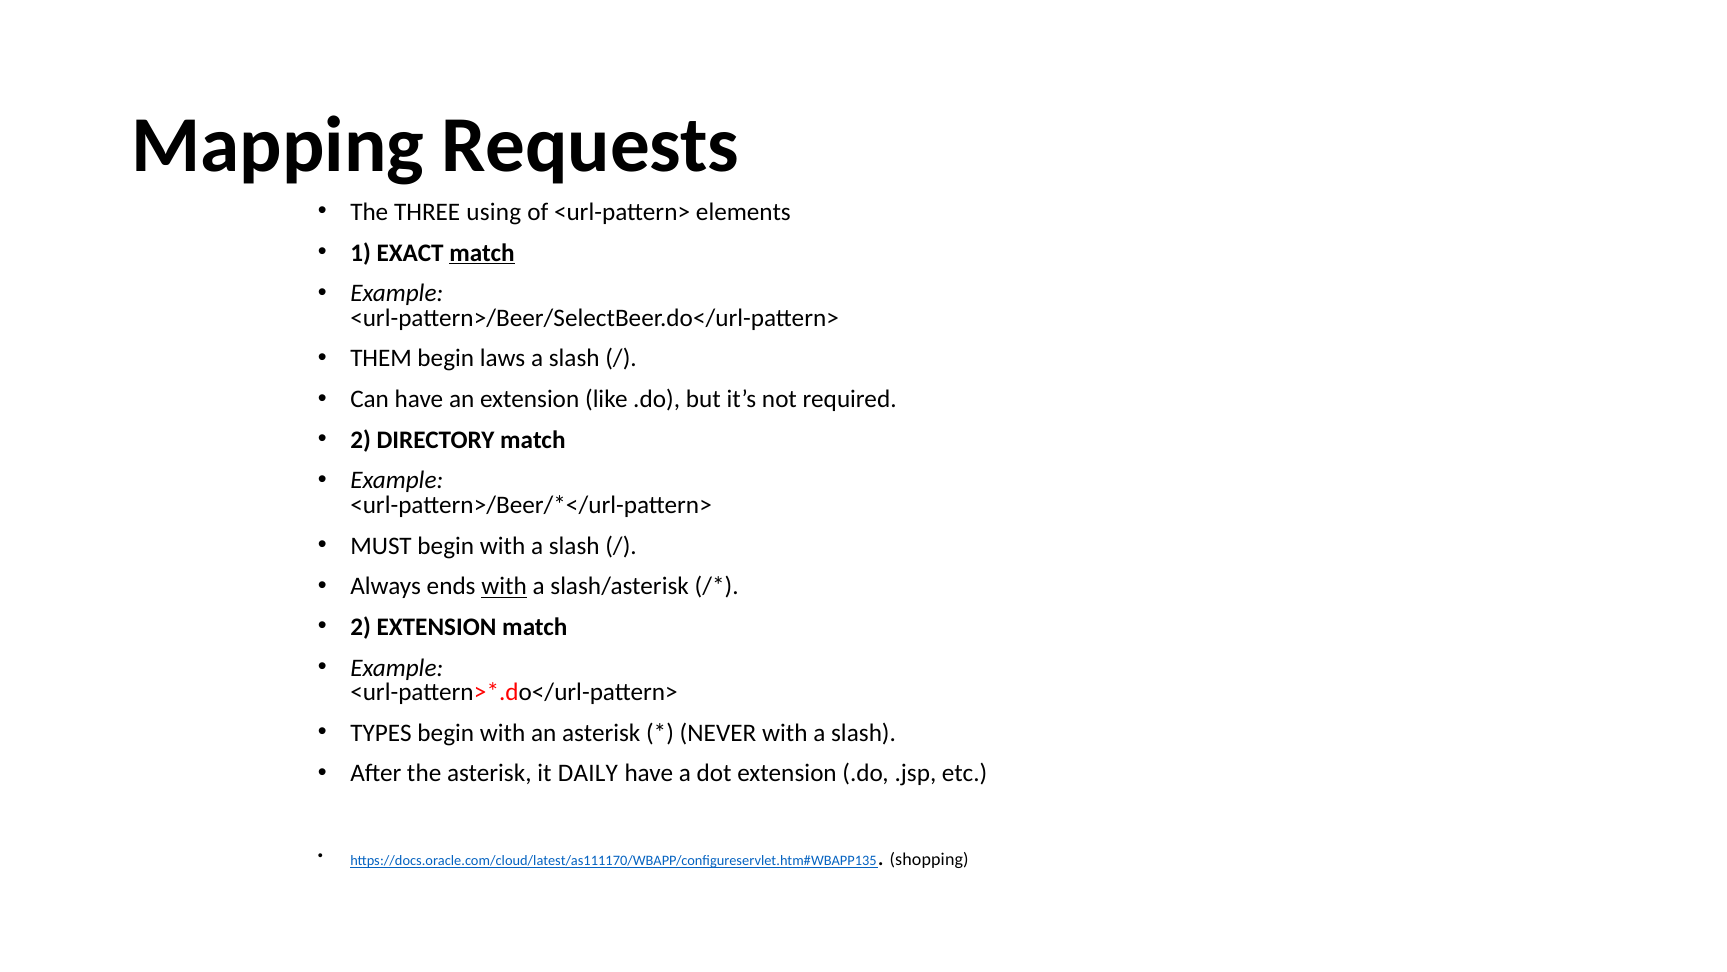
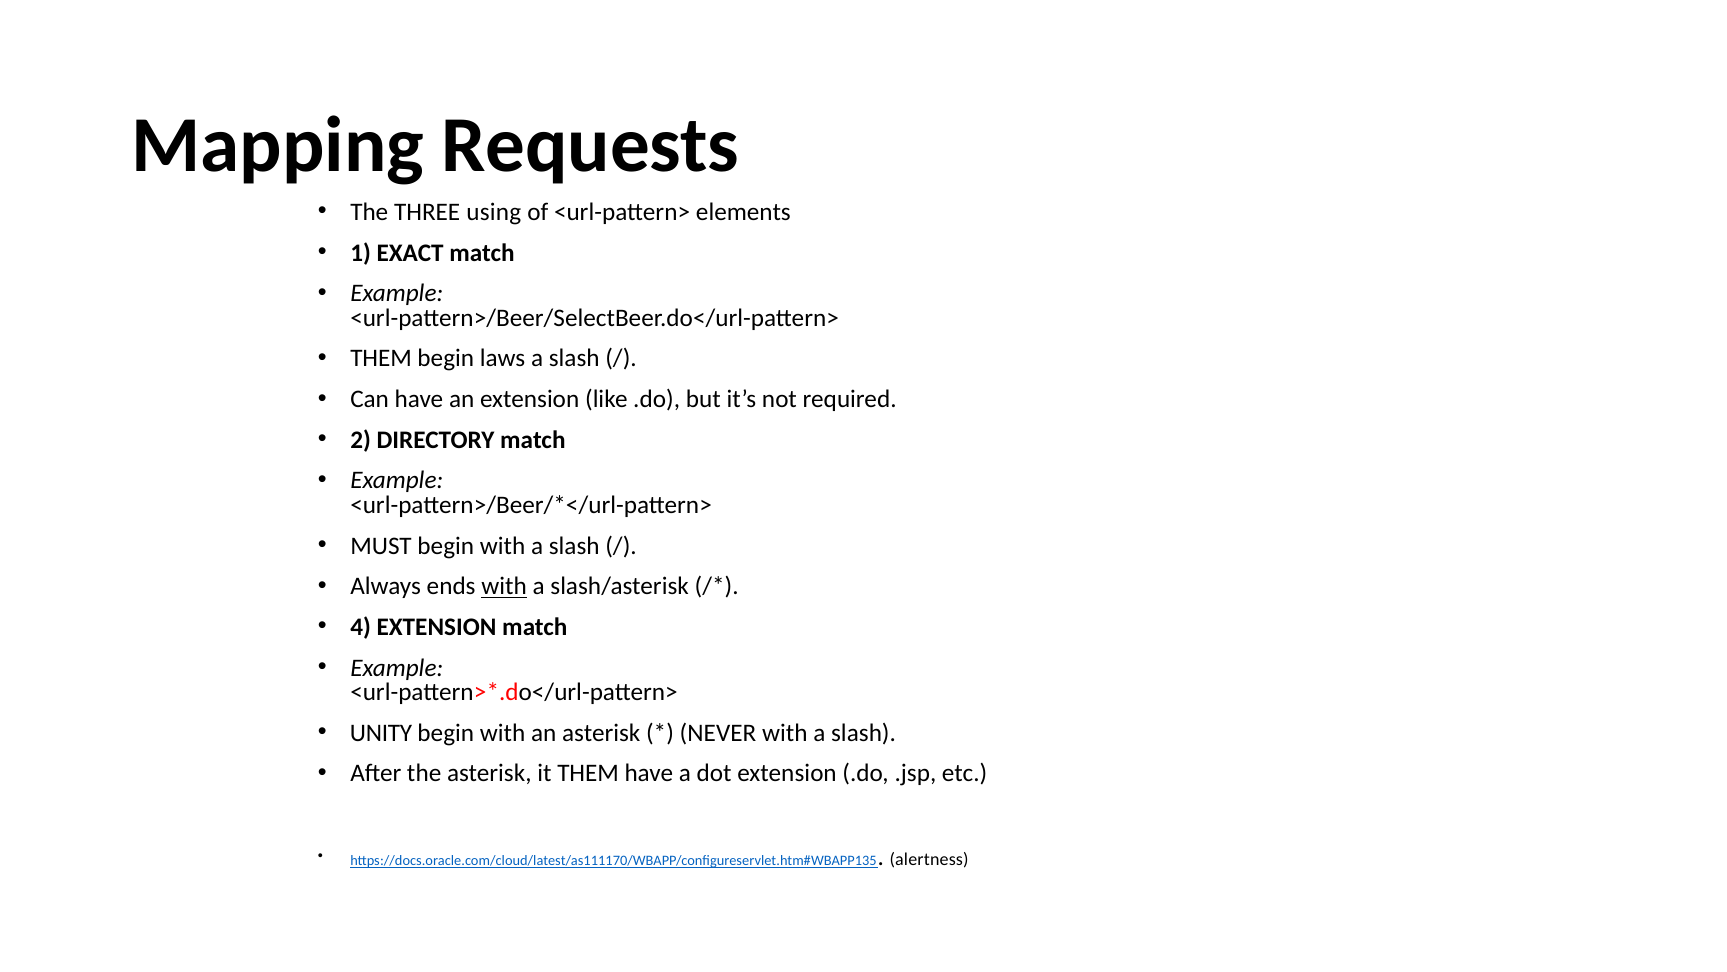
match at (482, 253) underline: present -> none
2 at (361, 627): 2 -> 4
TYPES: TYPES -> UNITY
it DAILY: DAILY -> THEM
shopping: shopping -> alertness
